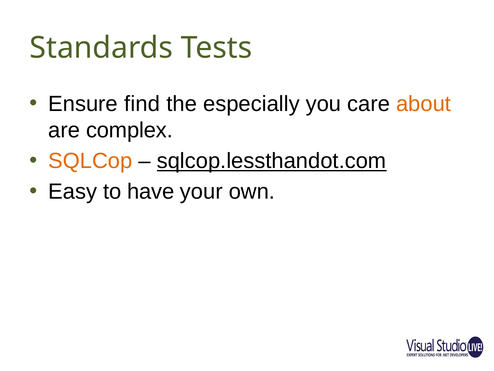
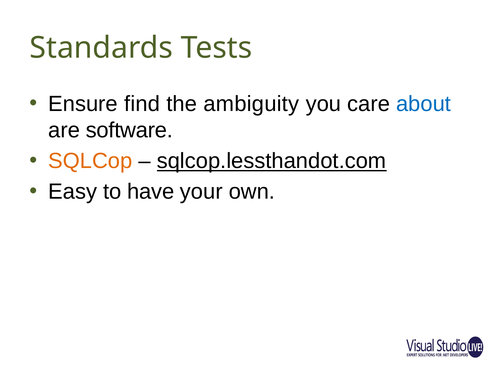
especially: especially -> ambiguity
about colour: orange -> blue
complex: complex -> software
